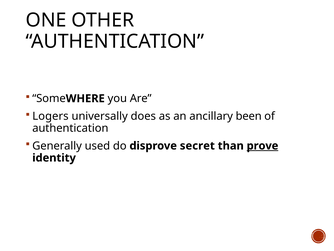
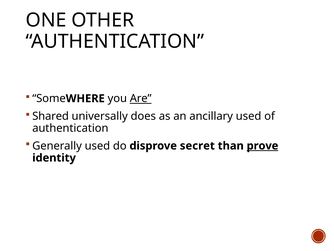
Are underline: none -> present
Logers: Logers -> Shared
ancillary been: been -> used
